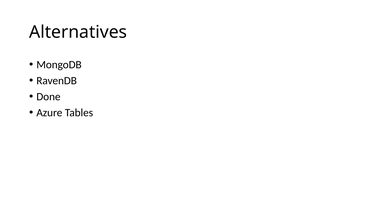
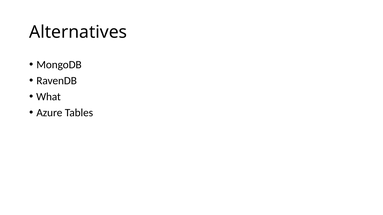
Done: Done -> What
